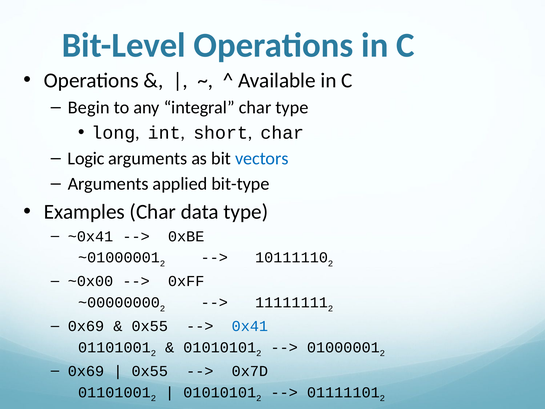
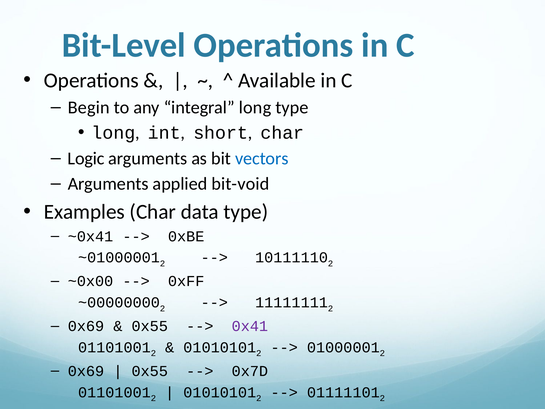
integral char: char -> long
bit-type: bit-type -> bit-void
0x41 colour: blue -> purple
